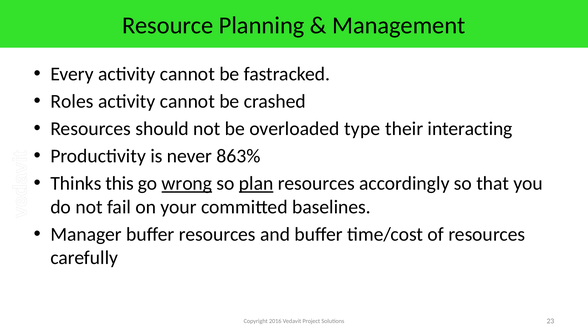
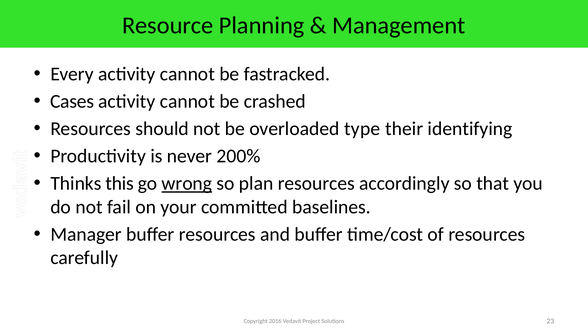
Roles: Roles -> Cases
interacting: interacting -> identifying
863%: 863% -> 200%
plan underline: present -> none
